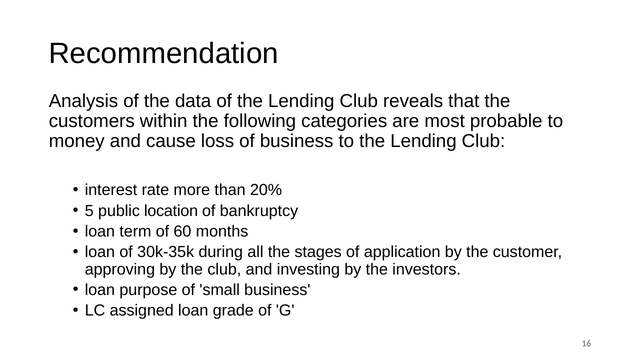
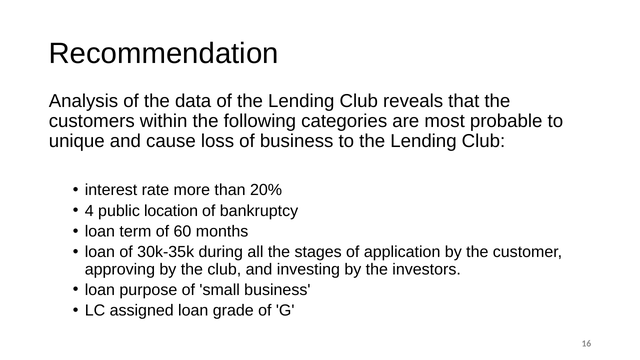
money: money -> unique
5: 5 -> 4
